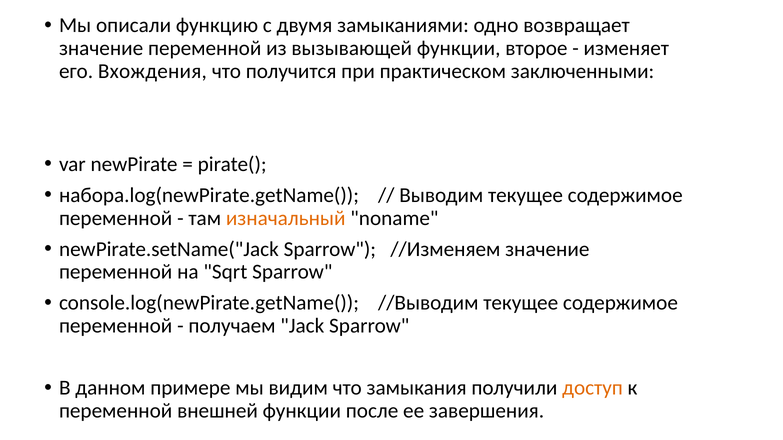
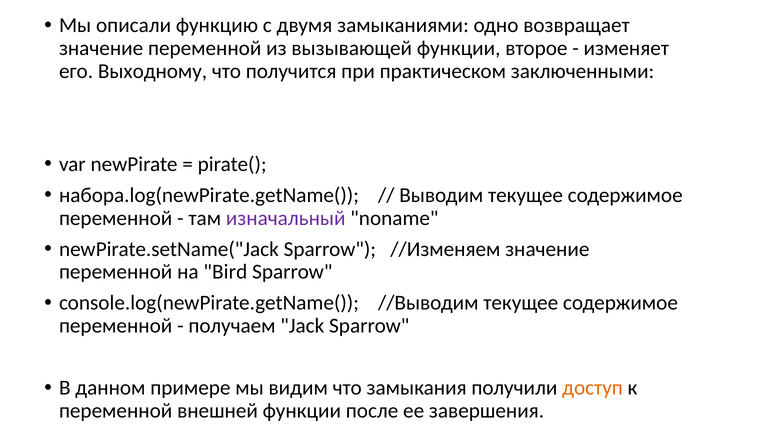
Вхождения: Вхождения -> Выходному
изначальный colour: orange -> purple
Sqrt: Sqrt -> Bird
